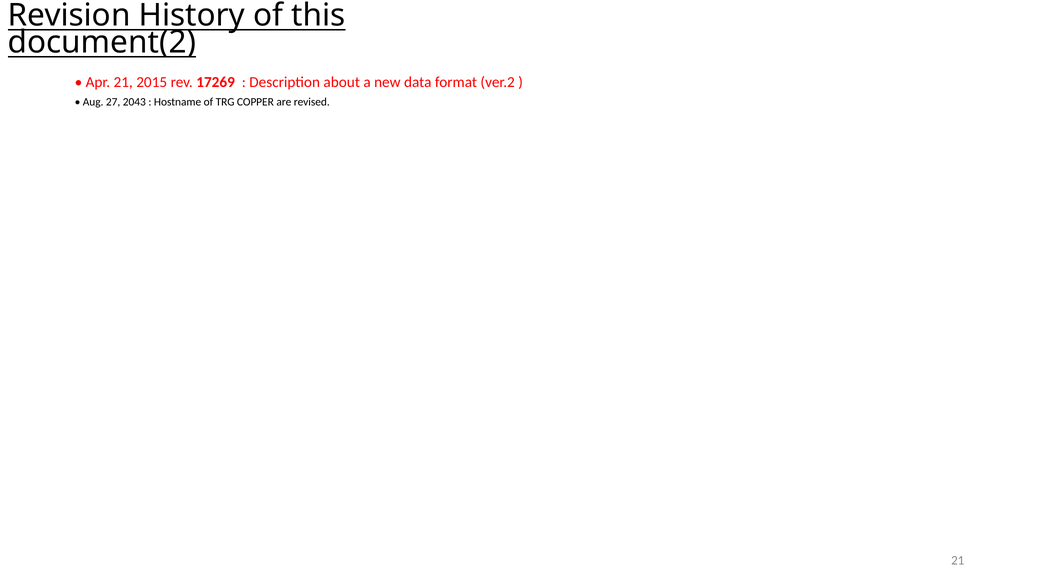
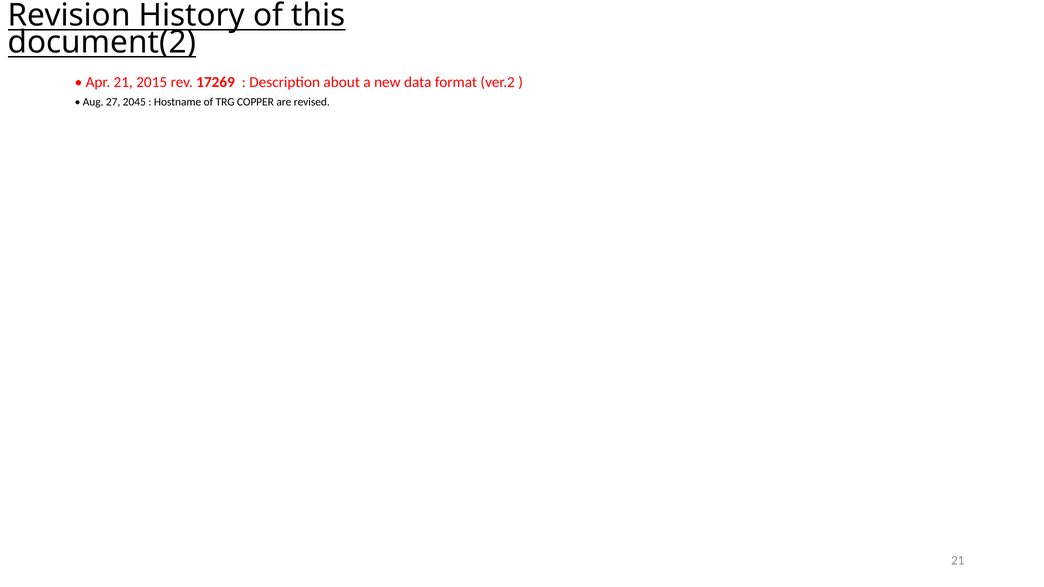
2043: 2043 -> 2045
